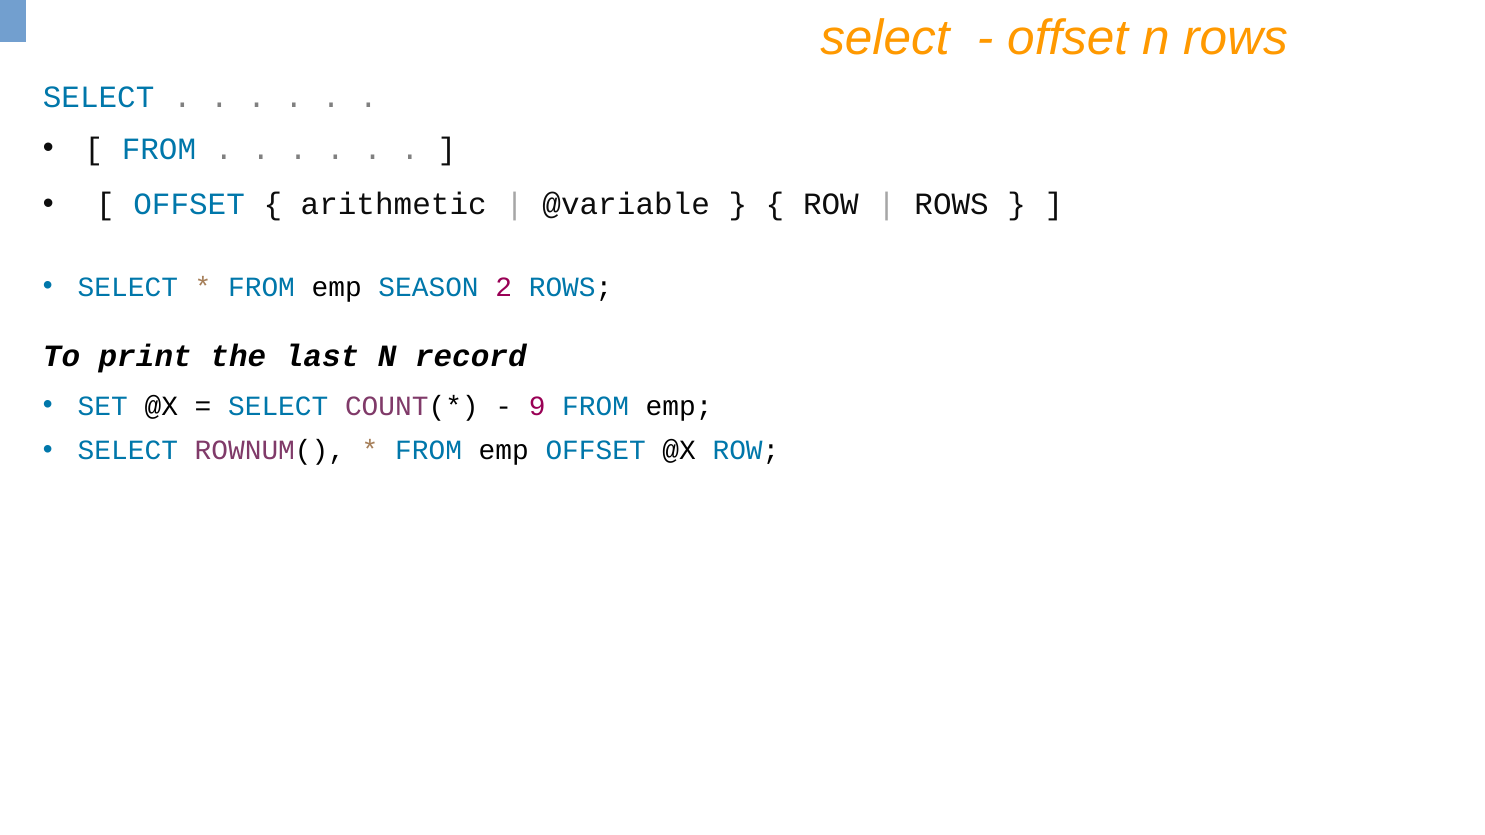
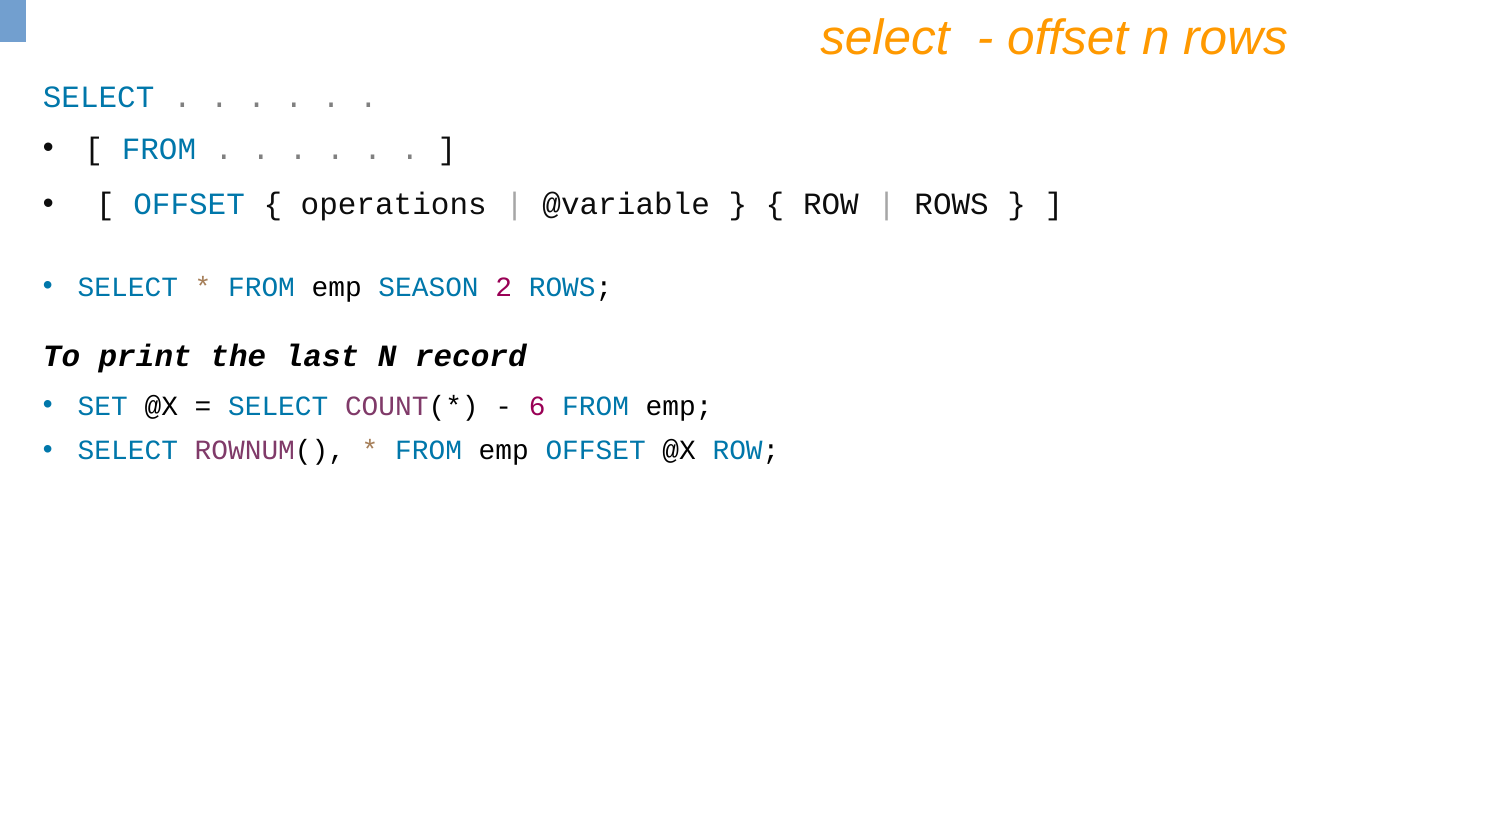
arithmetic: arithmetic -> operations
9: 9 -> 6
